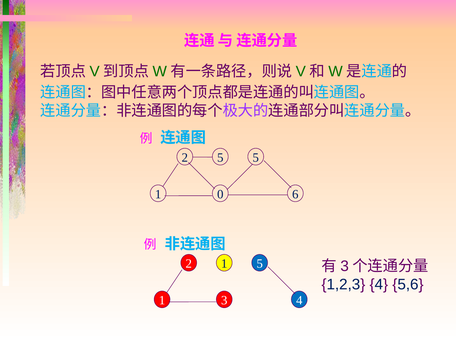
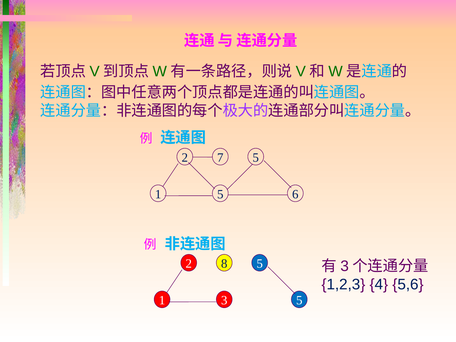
2 5: 5 -> 7
1 0: 0 -> 5
2 1: 1 -> 8
3 4: 4 -> 5
